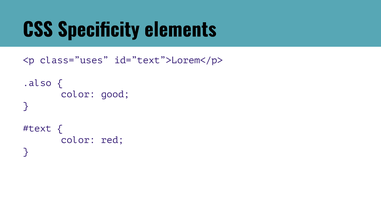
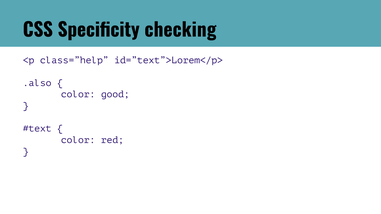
elements: elements -> checking
class=”uses: class=”uses -> class=”help
